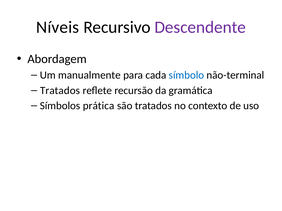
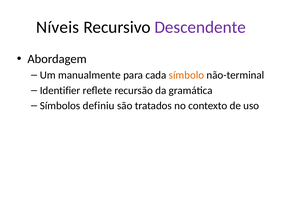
símbolo colour: blue -> orange
Tratados at (60, 91): Tratados -> Identifier
prática: prática -> definiu
